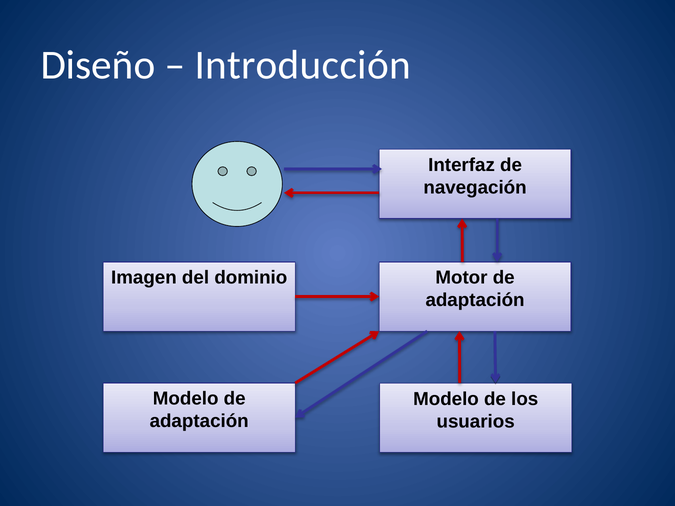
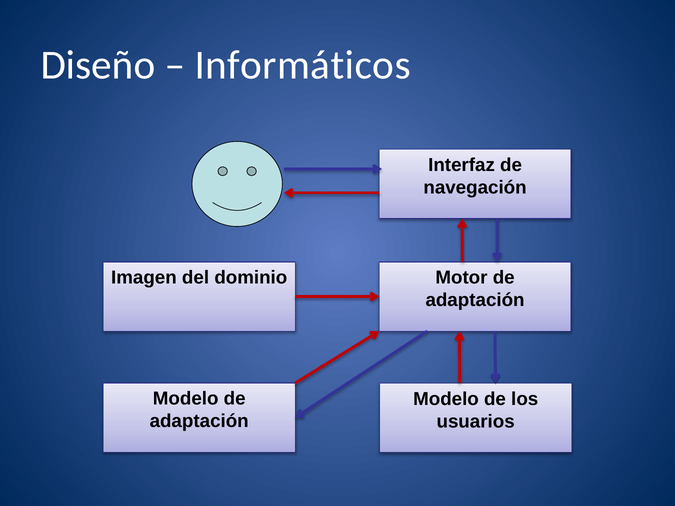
Introducción: Introducción -> Informáticos
